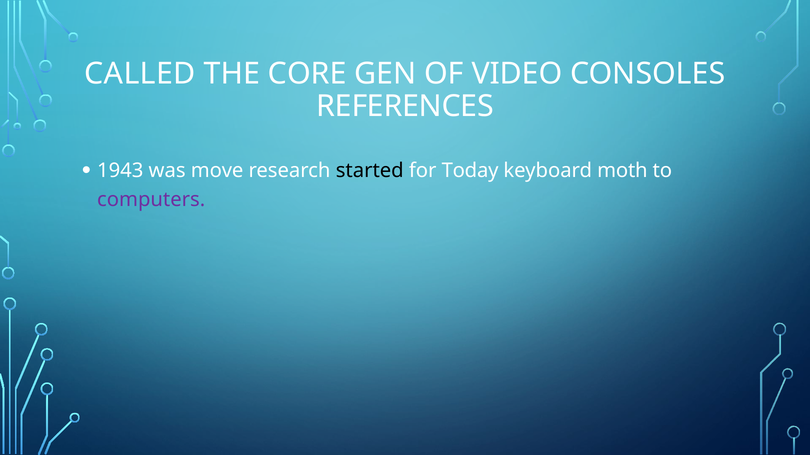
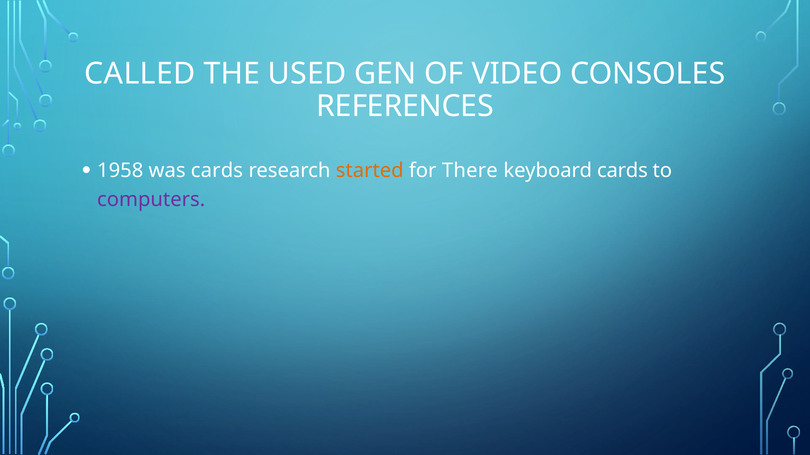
CORE: CORE -> USED
1943: 1943 -> 1958
was move: move -> cards
started colour: black -> orange
Today: Today -> There
keyboard moth: moth -> cards
